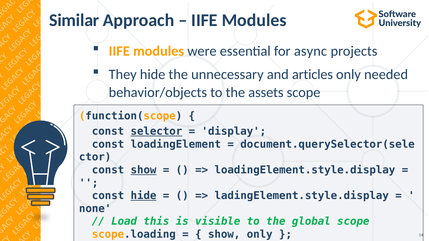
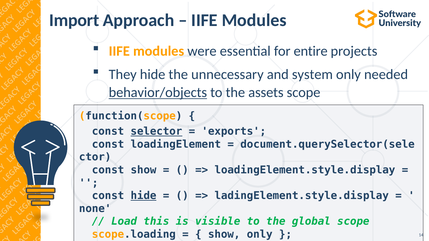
Similar: Similar -> Import
async: async -> entire
articles: articles -> system
behavior/objects underline: none -> present
display: display -> exports
show at (144, 170) underline: present -> none
